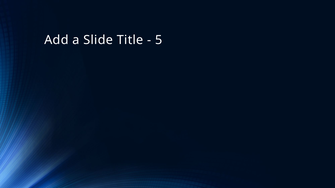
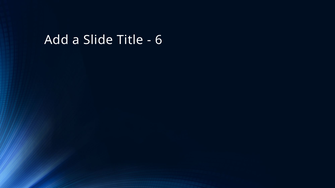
5: 5 -> 6
